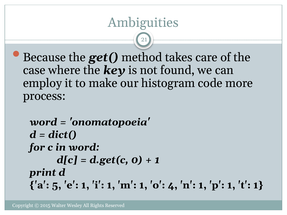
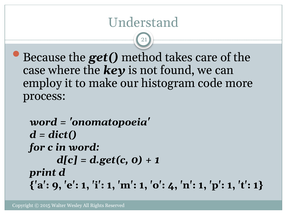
Ambiguities: Ambiguities -> Understand
5: 5 -> 9
